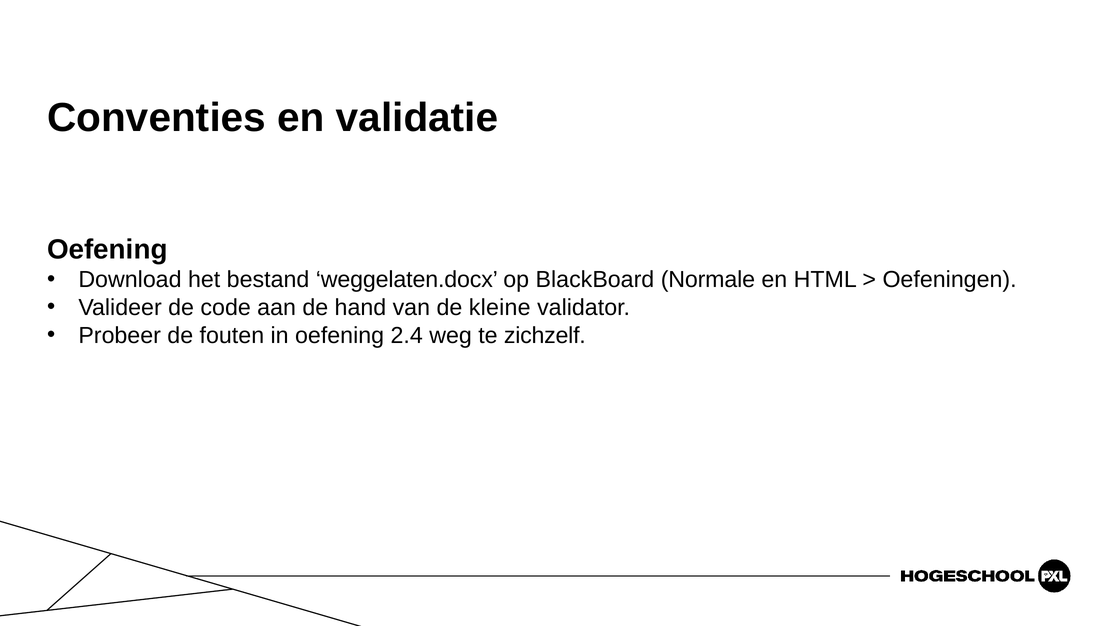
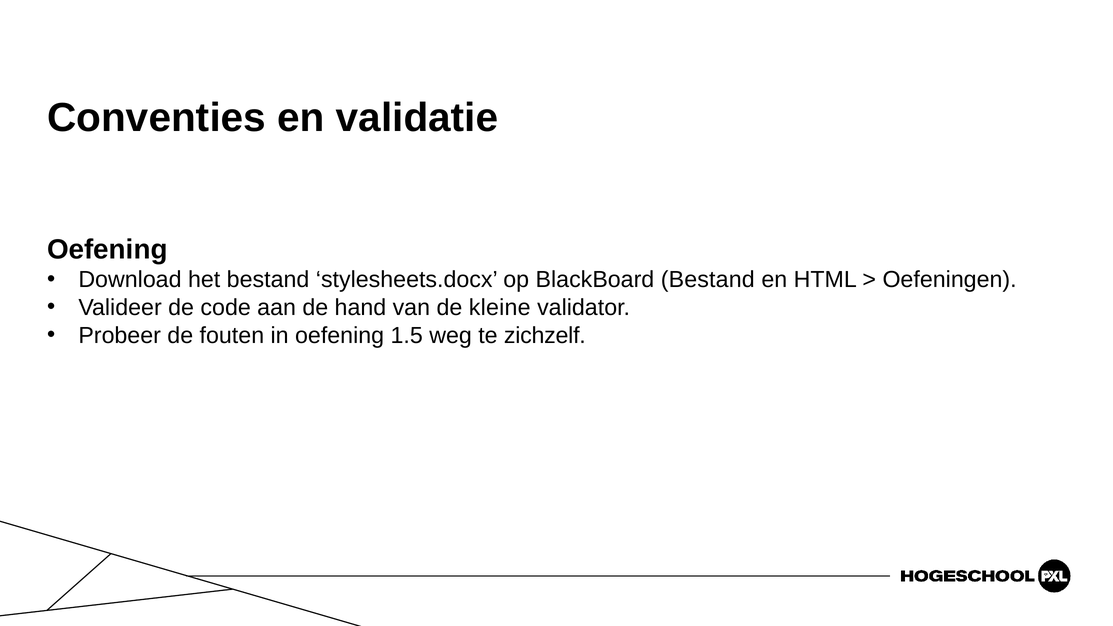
weggelaten.docx: weggelaten.docx -> stylesheets.docx
BlackBoard Normale: Normale -> Bestand
2.4: 2.4 -> 1.5
